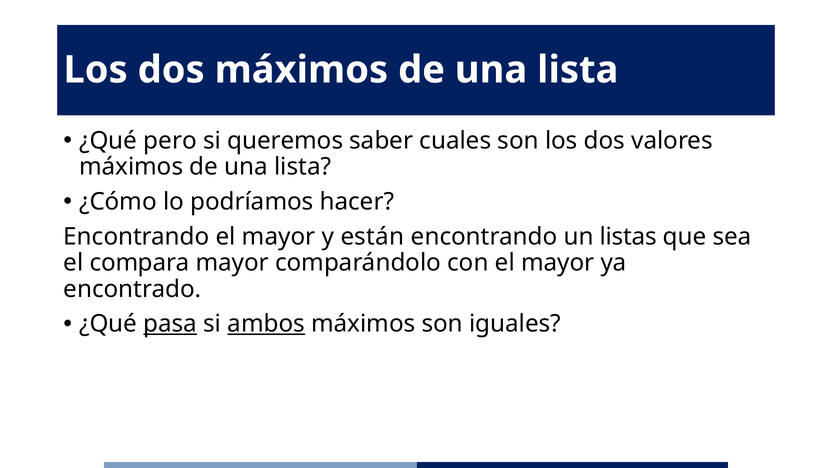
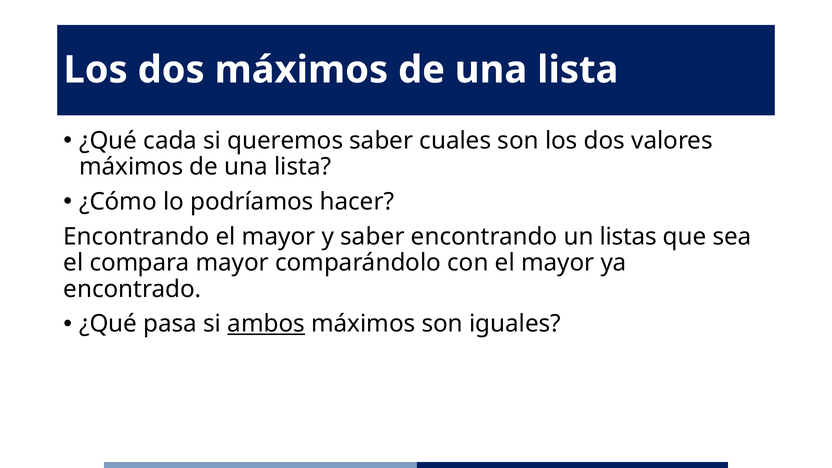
pero: pero -> cada
y están: están -> saber
pasa underline: present -> none
